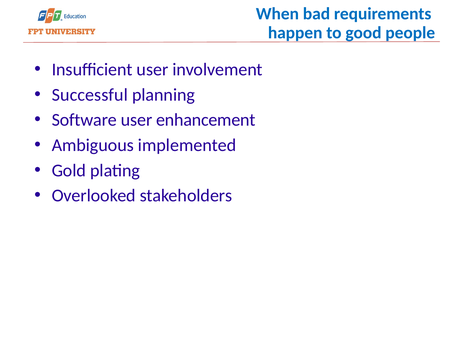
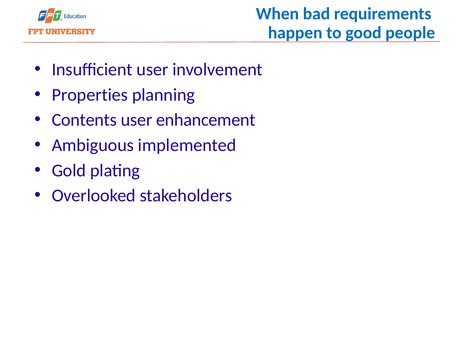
Successful: Successful -> Properties
Software: Software -> Contents
